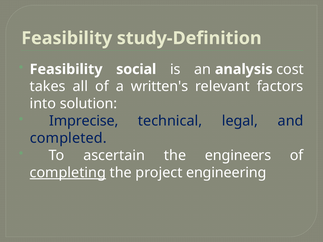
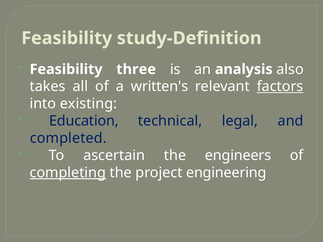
social: social -> three
cost: cost -> also
factors underline: none -> present
solution: solution -> existing
Imprecise: Imprecise -> Education
